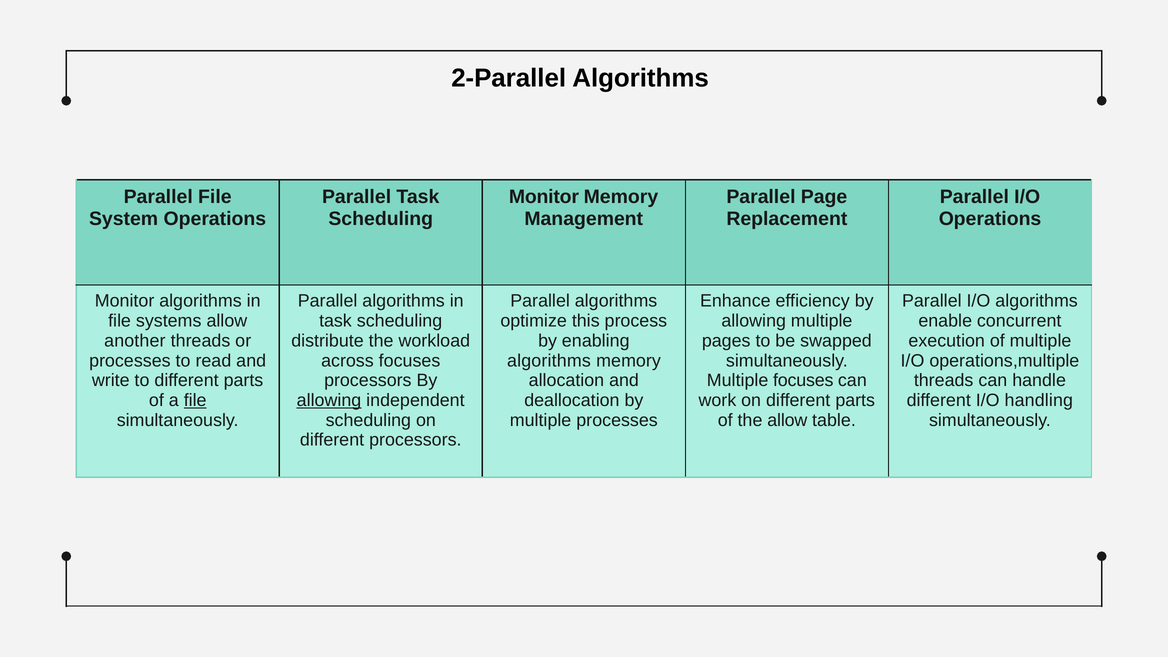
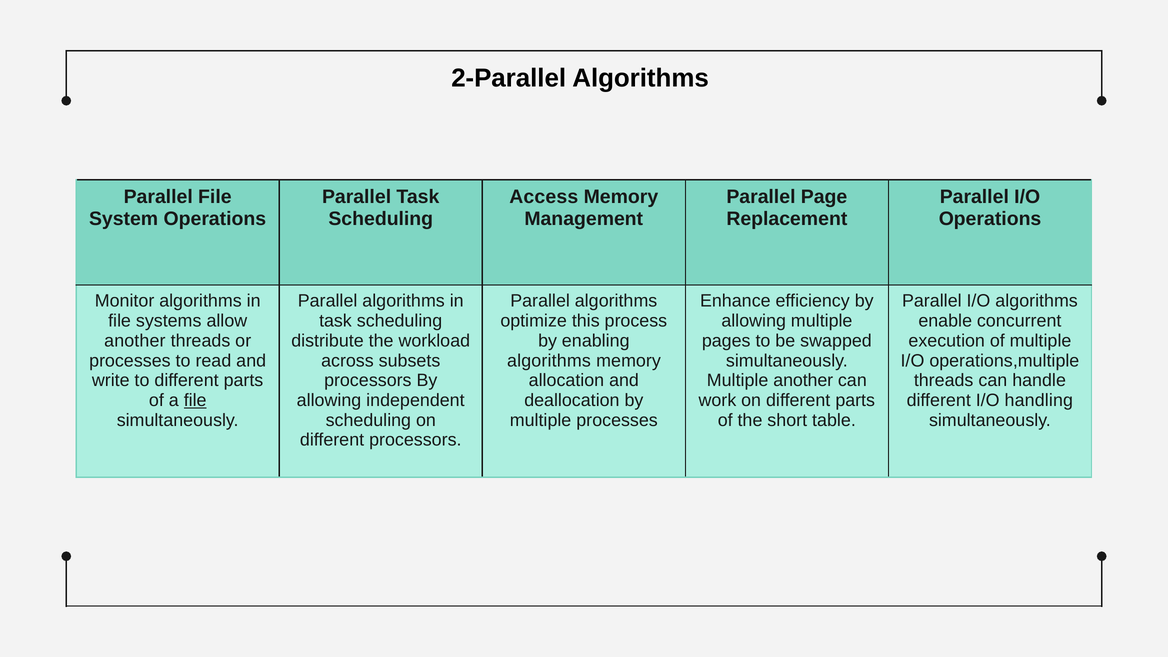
Monitor at (544, 197): Monitor -> Access
across focuses: focuses -> subsets
Multiple focuses: focuses -> another
allowing at (329, 400) underline: present -> none
the allow: allow -> short
